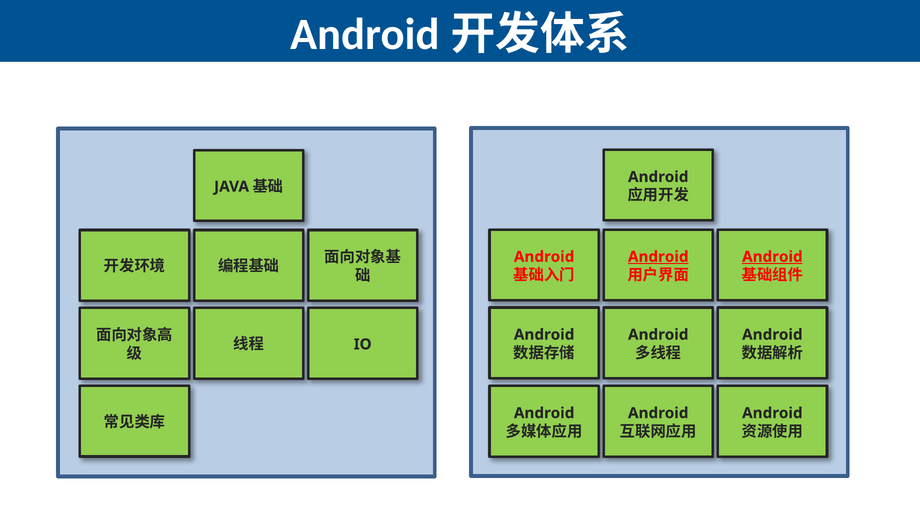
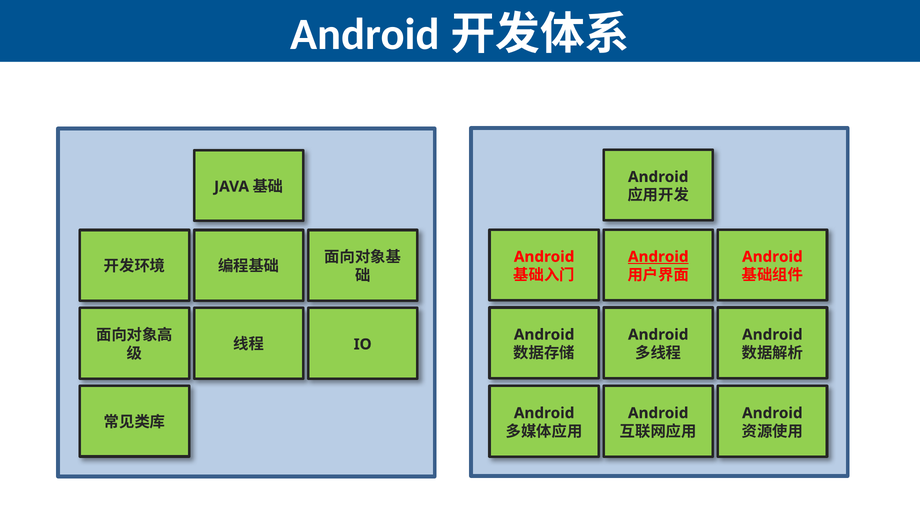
Android at (772, 257) underline: present -> none
